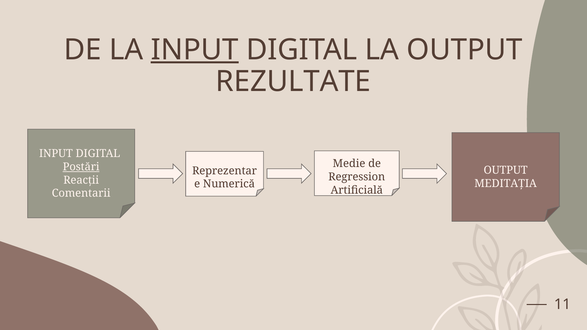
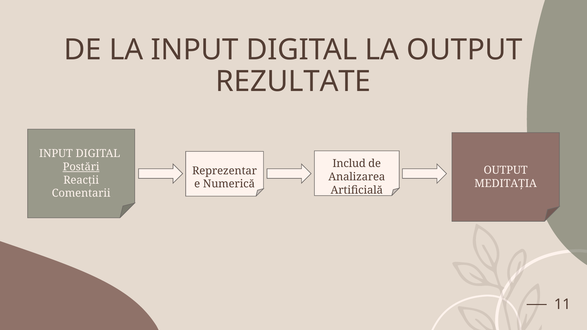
INPUT at (195, 50) underline: present -> none
Medie: Medie -> Includ
Regression: Regression -> Analizarea
